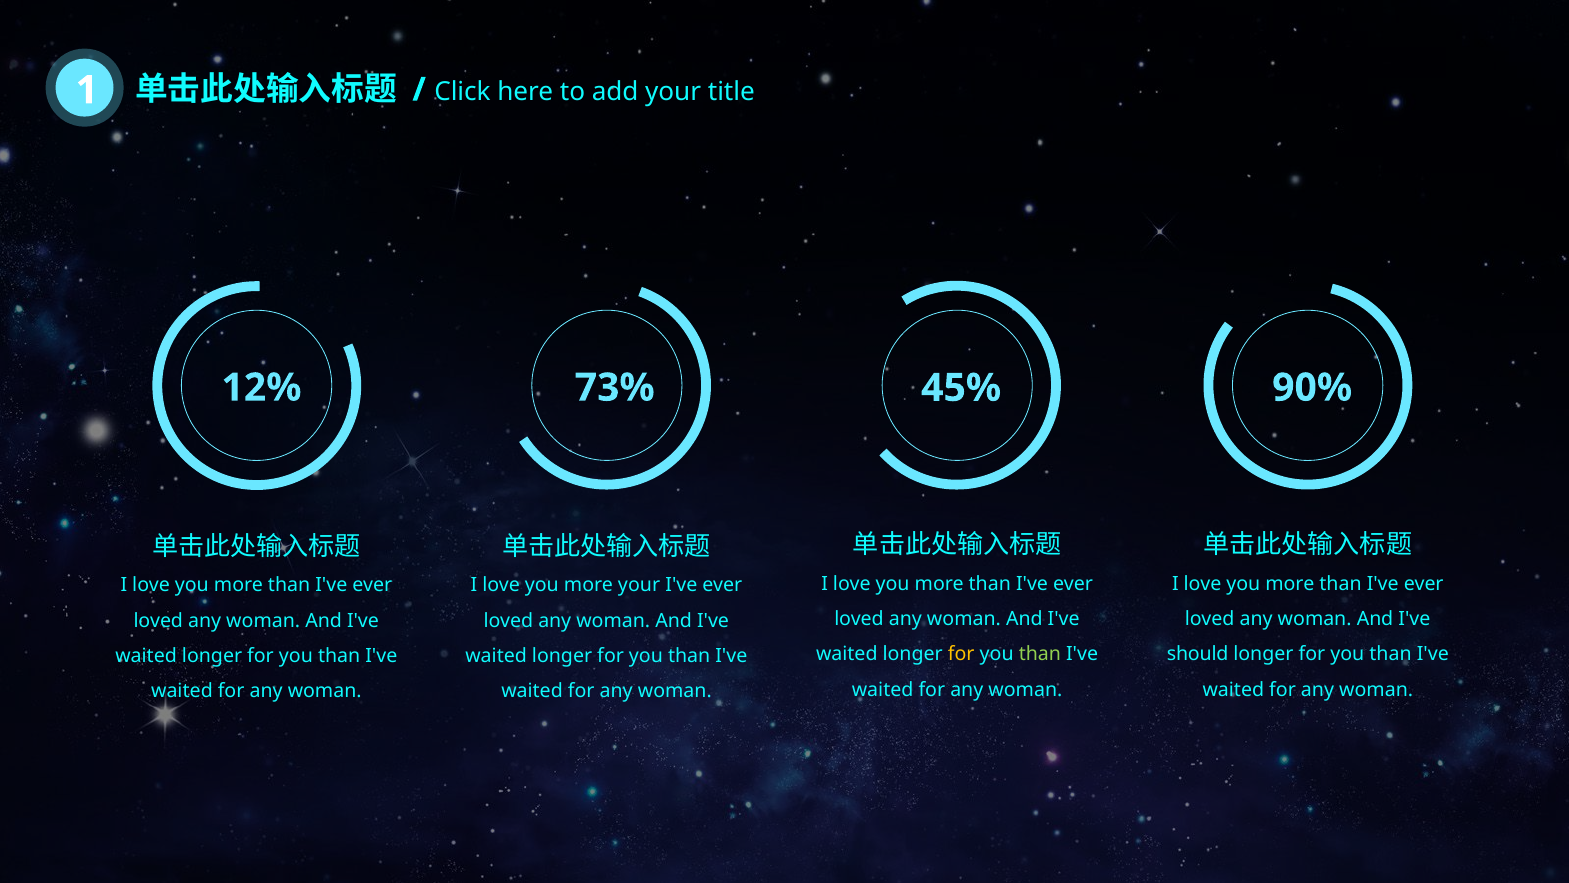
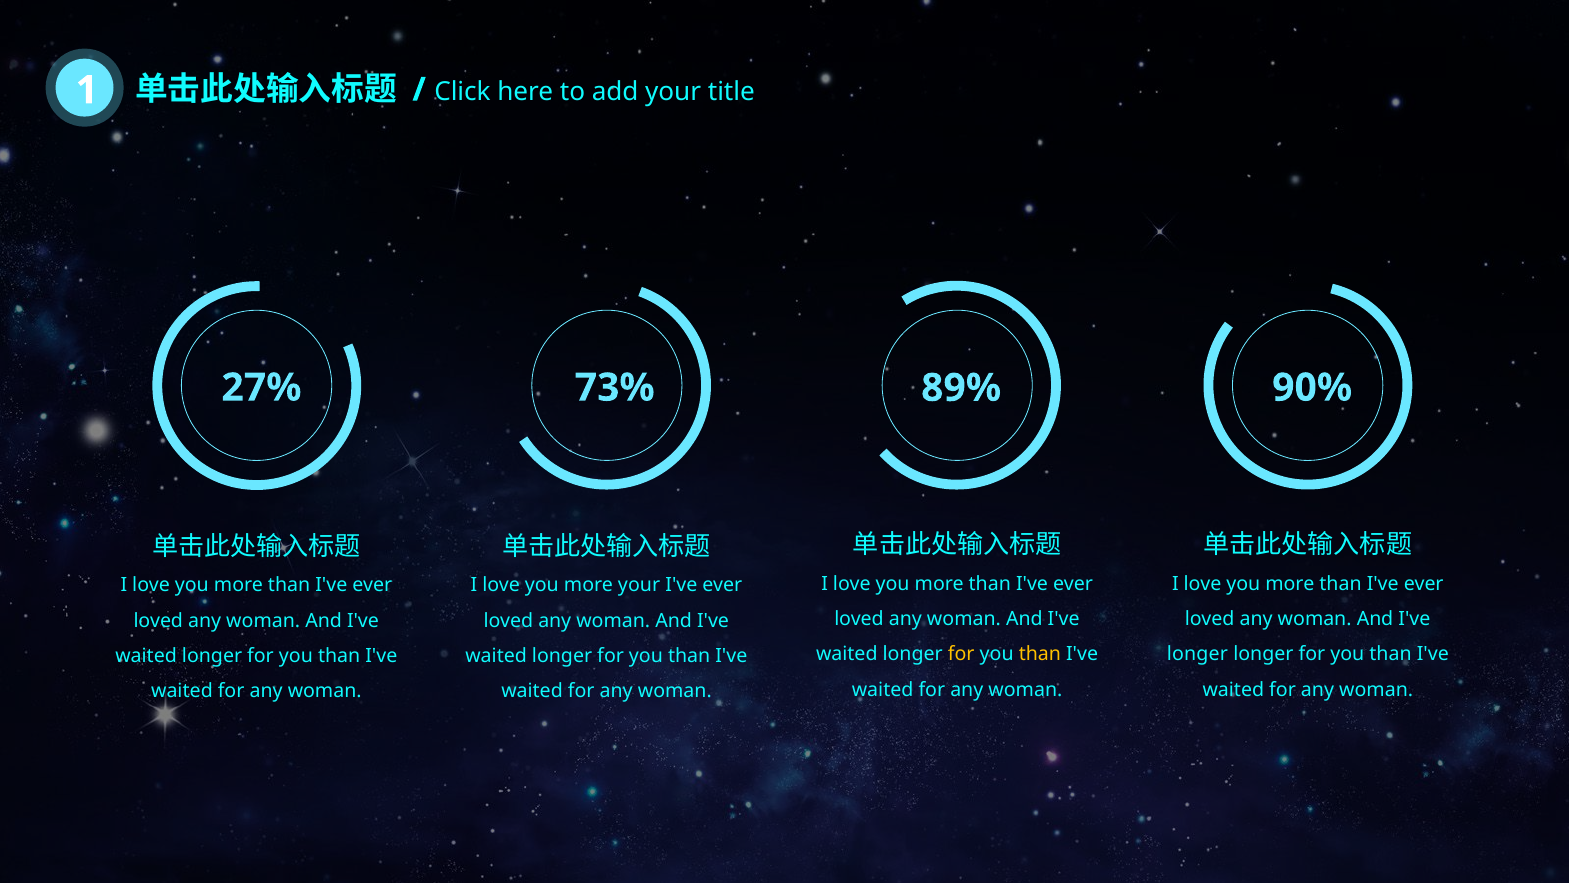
12%: 12% -> 27%
45%: 45% -> 89%
than at (1040, 654) colour: light green -> yellow
should at (1198, 654): should -> longer
